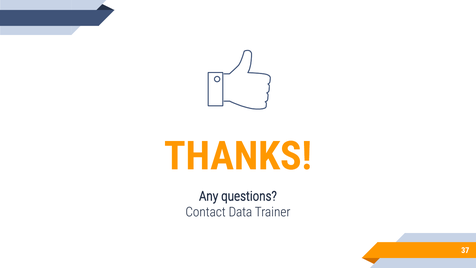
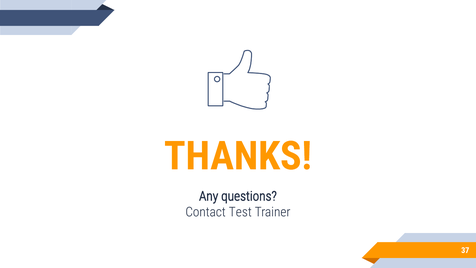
Data: Data -> Test
